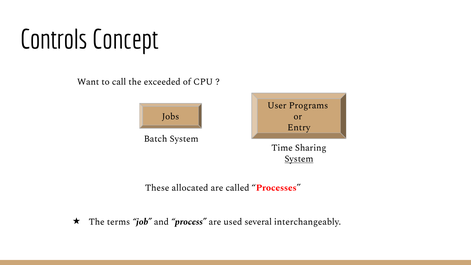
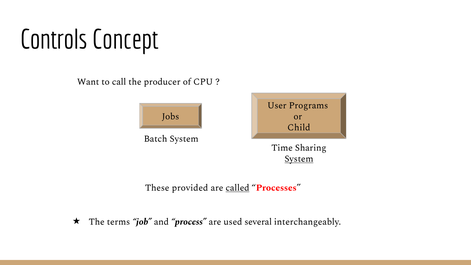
exceeded: exceeded -> producer
Entry: Entry -> Child
allocated: allocated -> provided
called underline: none -> present
